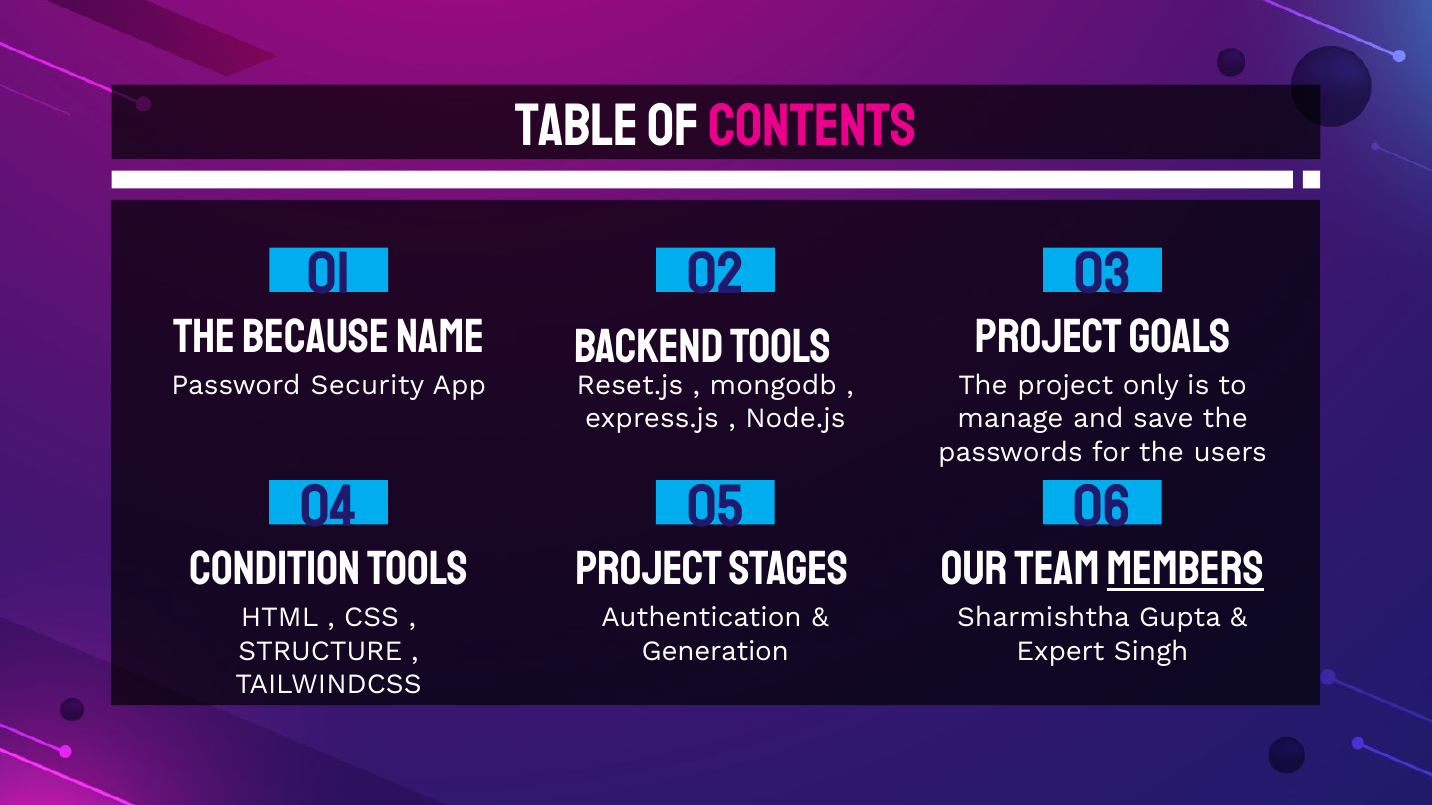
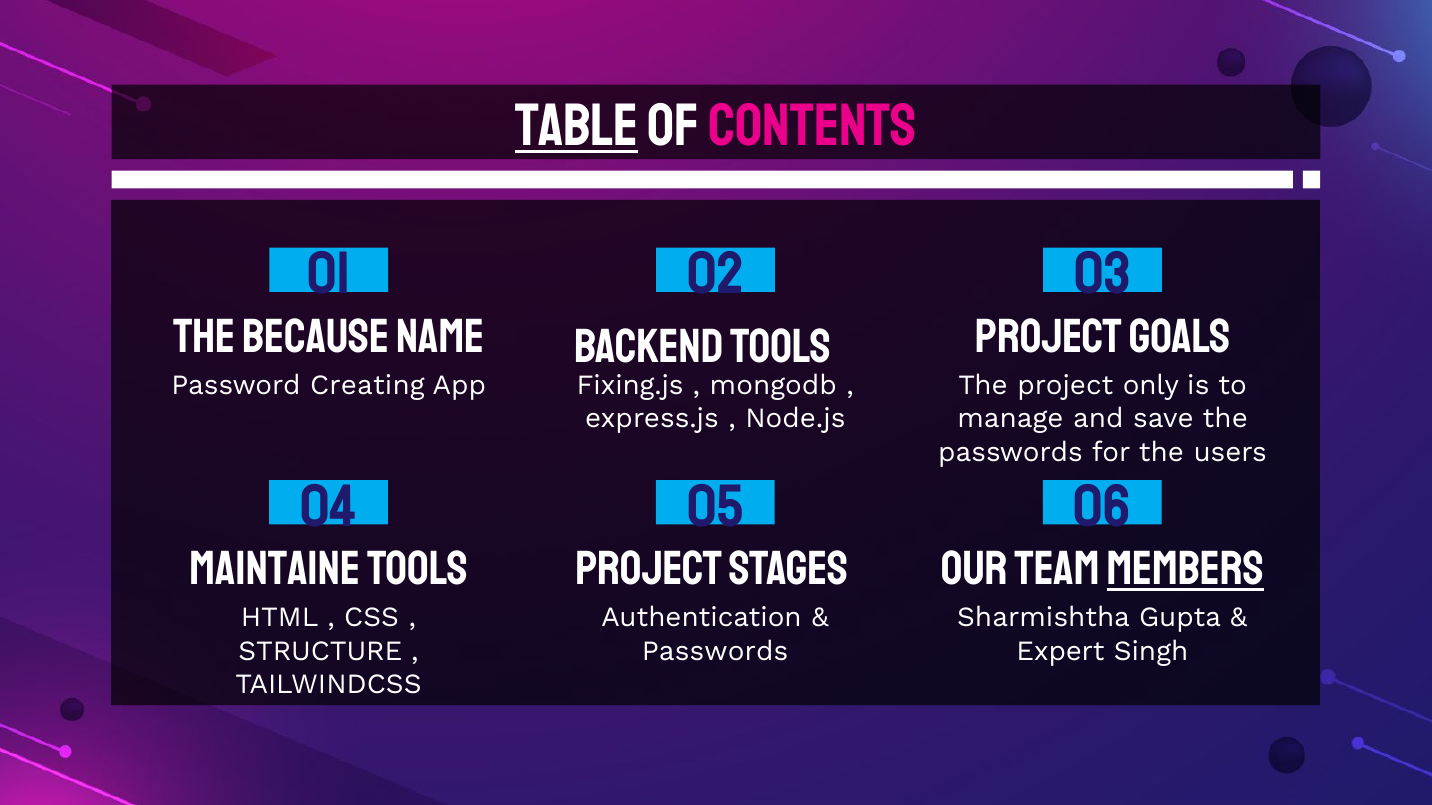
Table underline: none -> present
Security: Security -> Creating
Reset.js: Reset.js -> Fixing.js
CONDITION: CONDITION -> MAINTAINE
Generation at (715, 652): Generation -> Passwords
